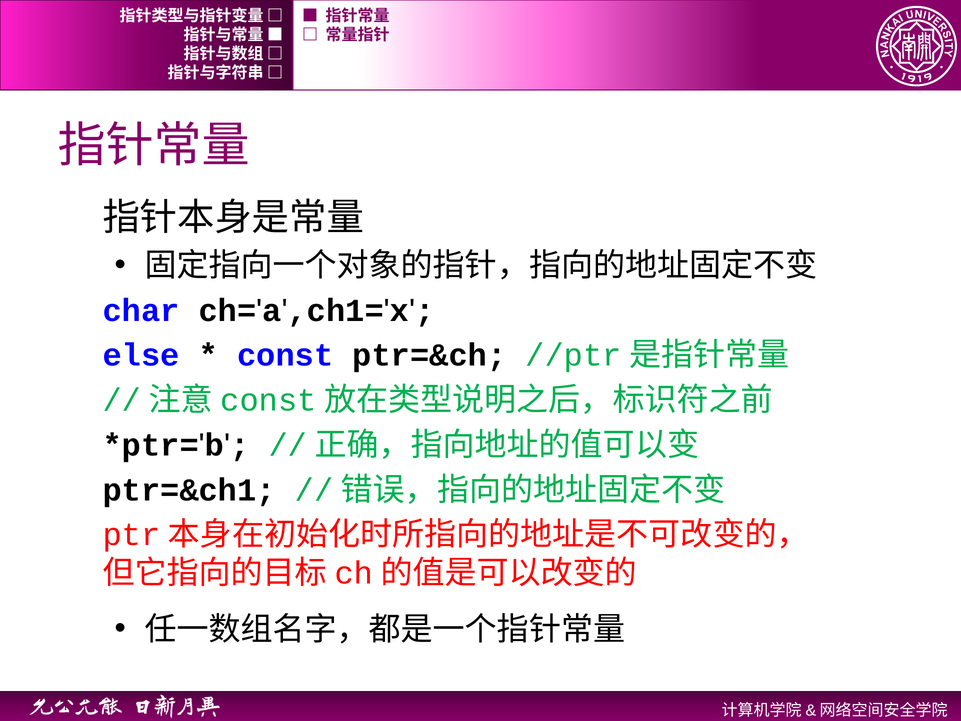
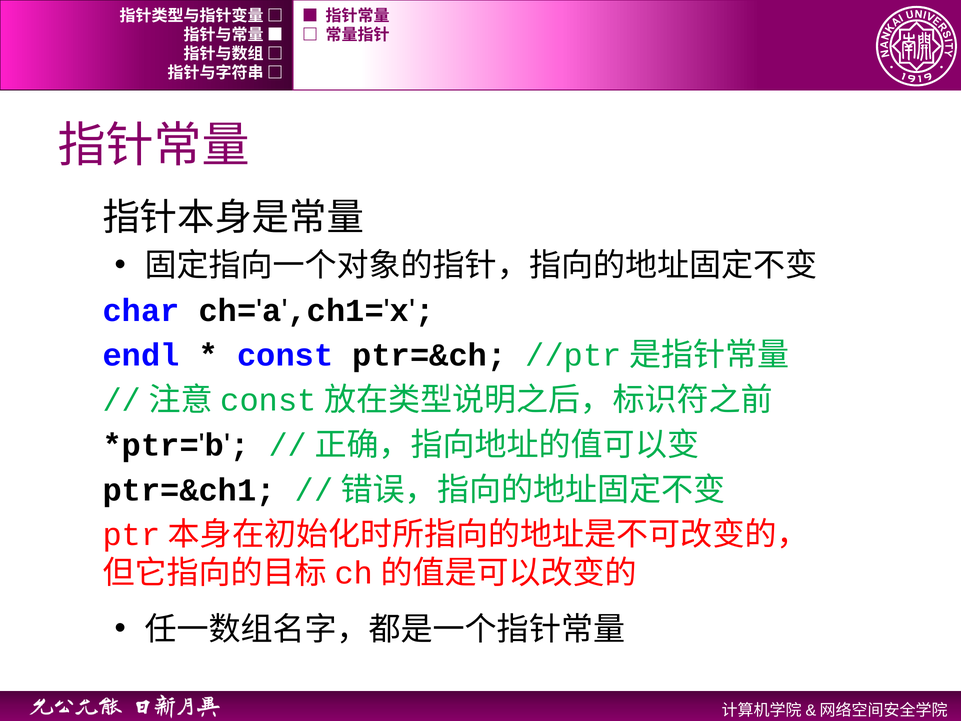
else: else -> endl
